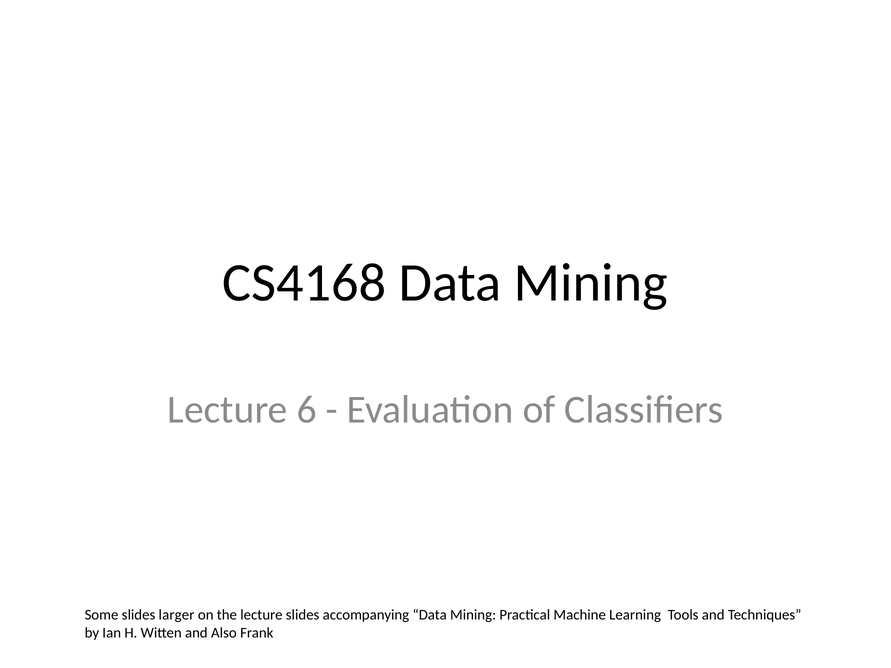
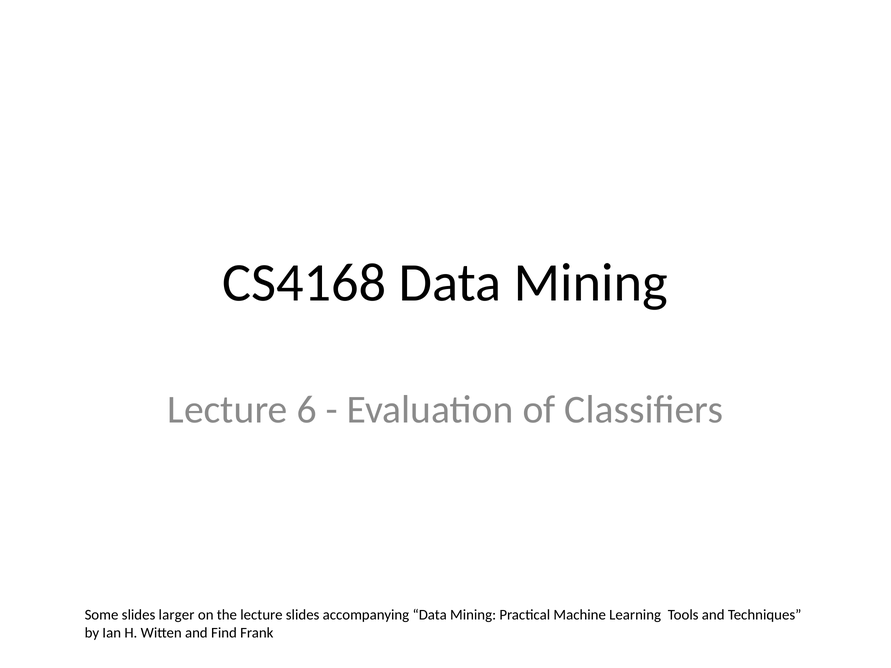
Also: Also -> Find
